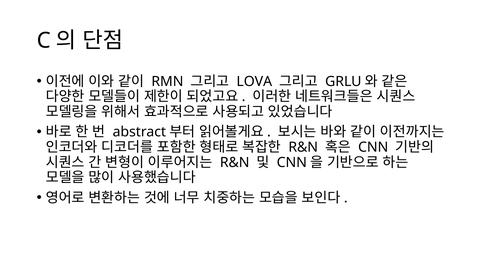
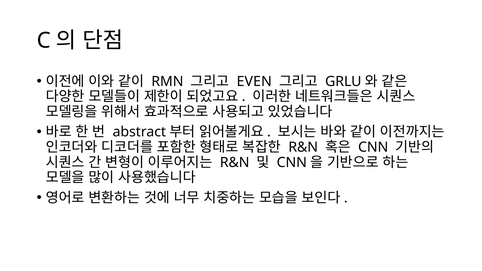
LOVA: LOVA -> EVEN
